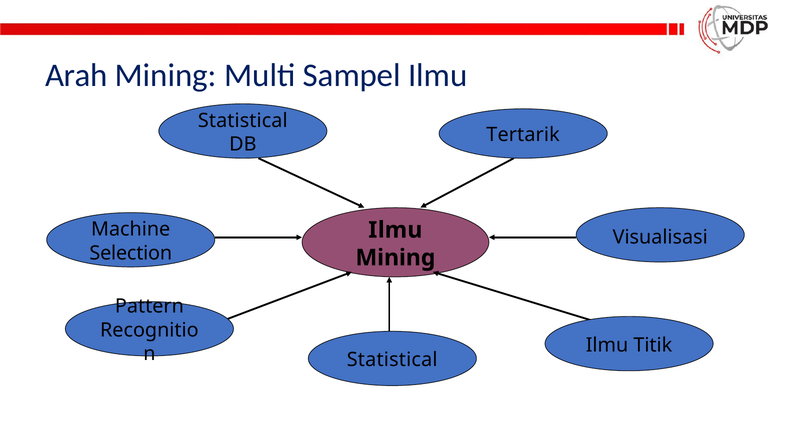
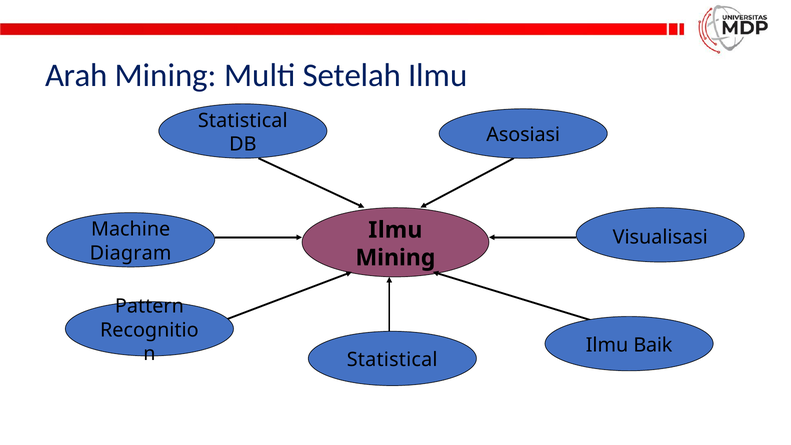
Sampel: Sampel -> Setelah
Tertarik: Tertarik -> Asosiasi
Selection: Selection -> Diagram
Titik: Titik -> Baik
